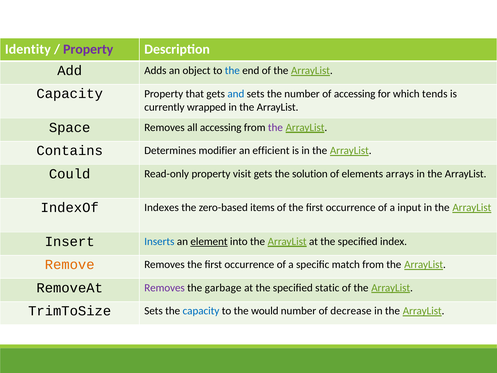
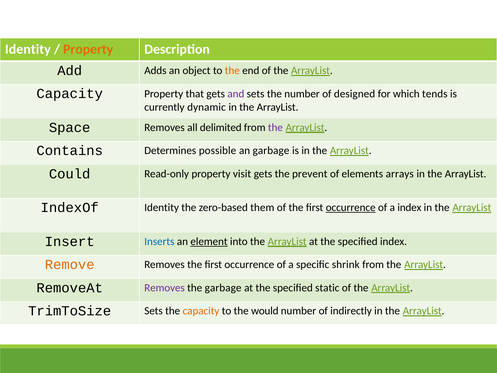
Property at (88, 49) colour: purple -> orange
the at (232, 71) colour: blue -> orange
and colour: blue -> purple
of accessing: accessing -> designed
wrapped: wrapped -> dynamic
all accessing: accessing -> delimited
modifier: modifier -> possible
an efficient: efficient -> garbage
solution: solution -> prevent
IndexOf Indexes: Indexes -> Identity
items: items -> them
occurrence at (351, 208) underline: none -> present
a input: input -> index
match: match -> shrink
capacity at (201, 311) colour: blue -> orange
decrease: decrease -> indirectly
